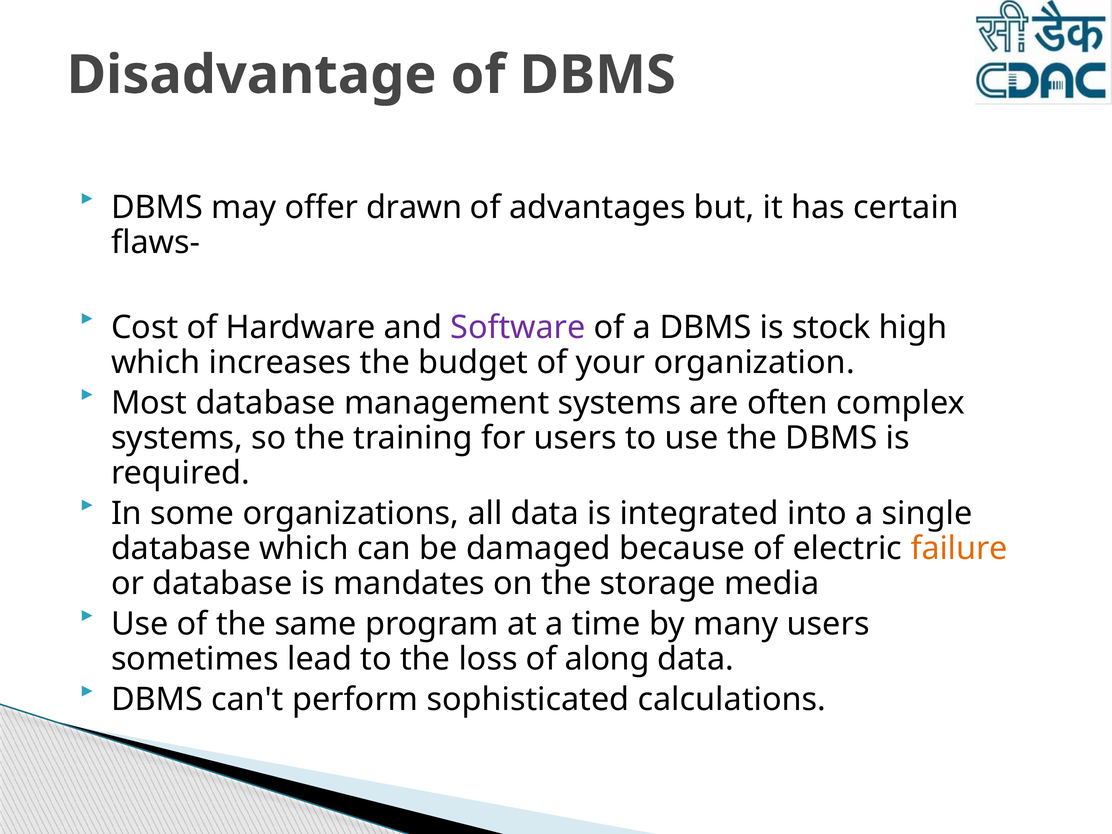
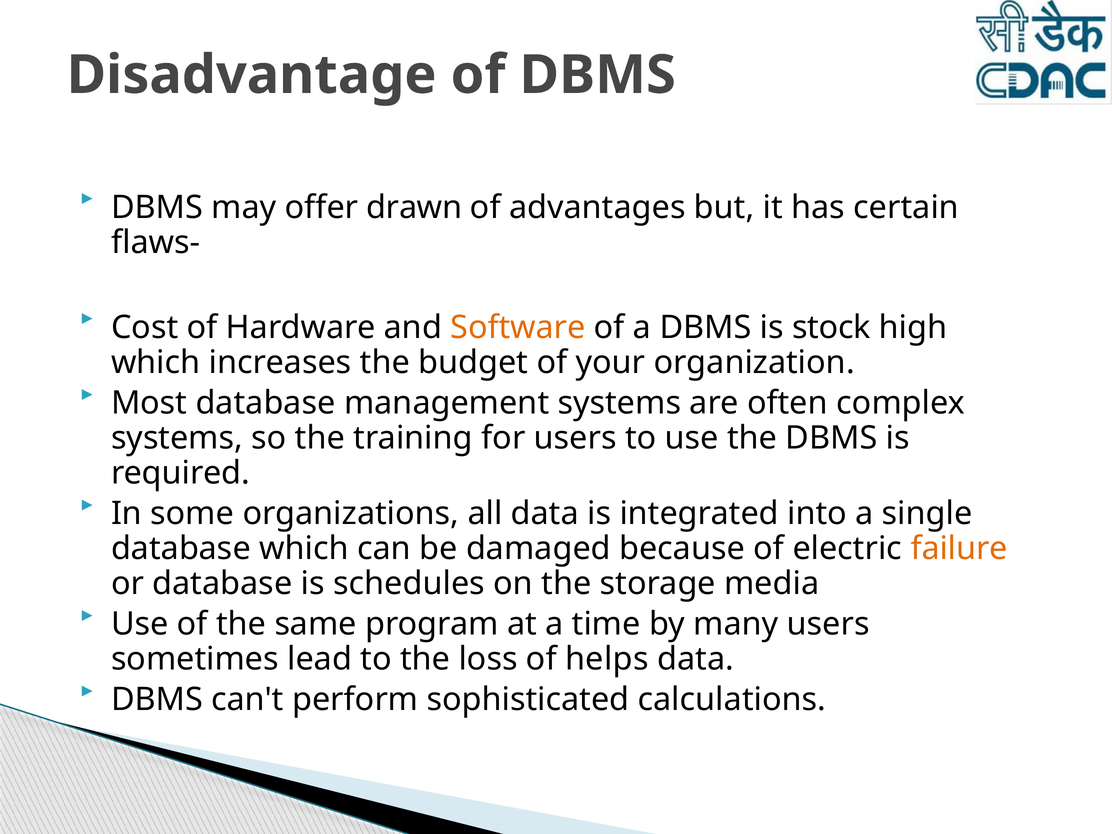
Software colour: purple -> orange
mandates: mandates -> schedules
along: along -> helps
